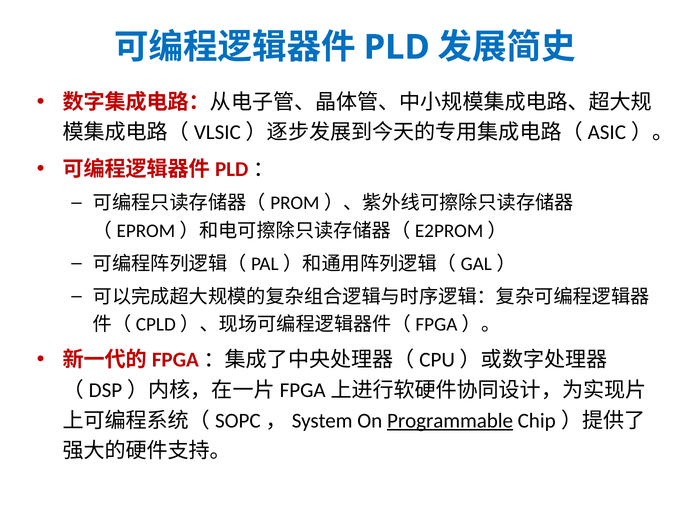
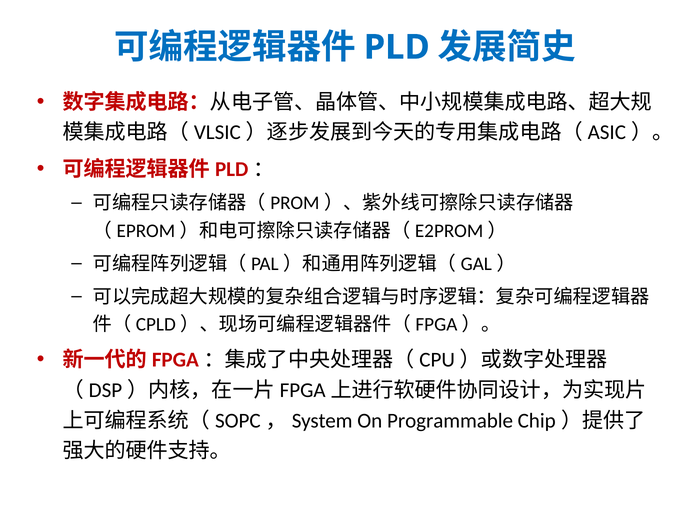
Programmable underline: present -> none
